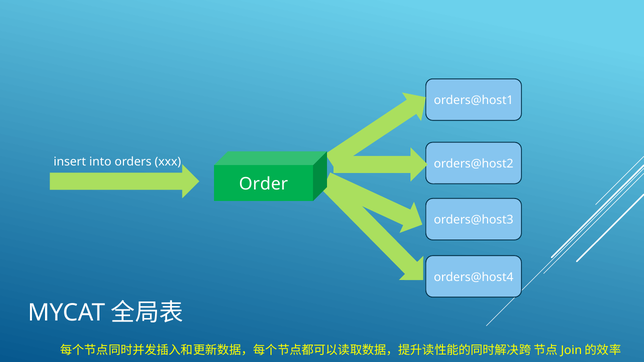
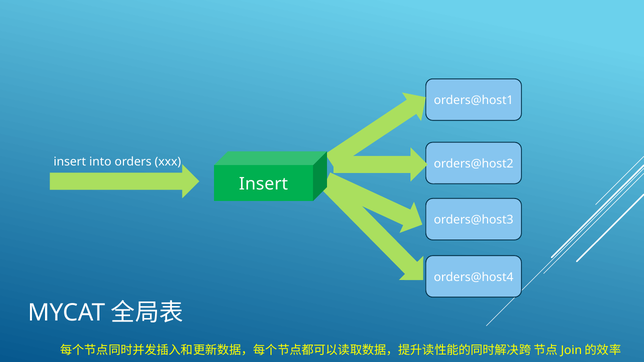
Order at (264, 184): Order -> Insert
